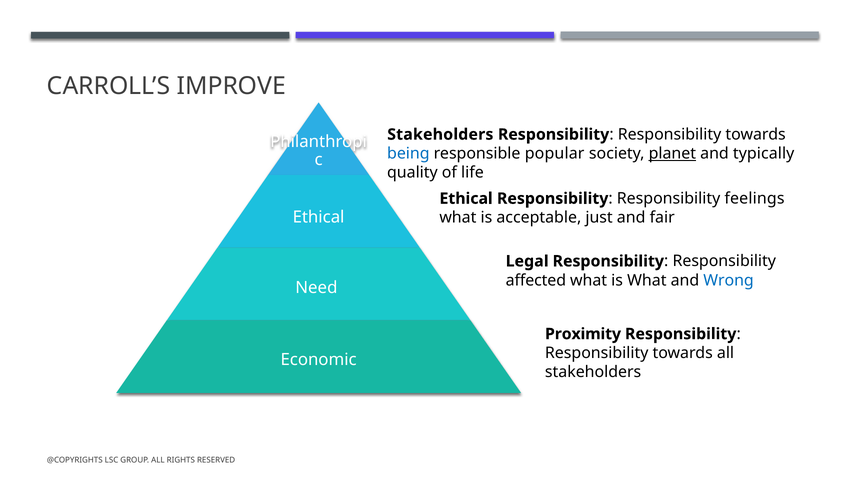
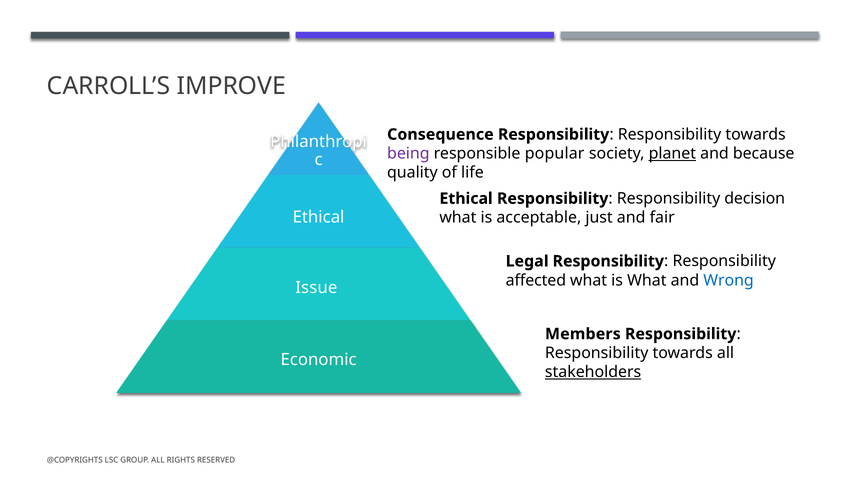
Stakeholders at (440, 135): Stakeholders -> Consequence
being colour: blue -> purple
typically: typically -> because
feelings: feelings -> decision
Need: Need -> Issue
Proximity: Proximity -> Members
stakeholders at (593, 372) underline: none -> present
